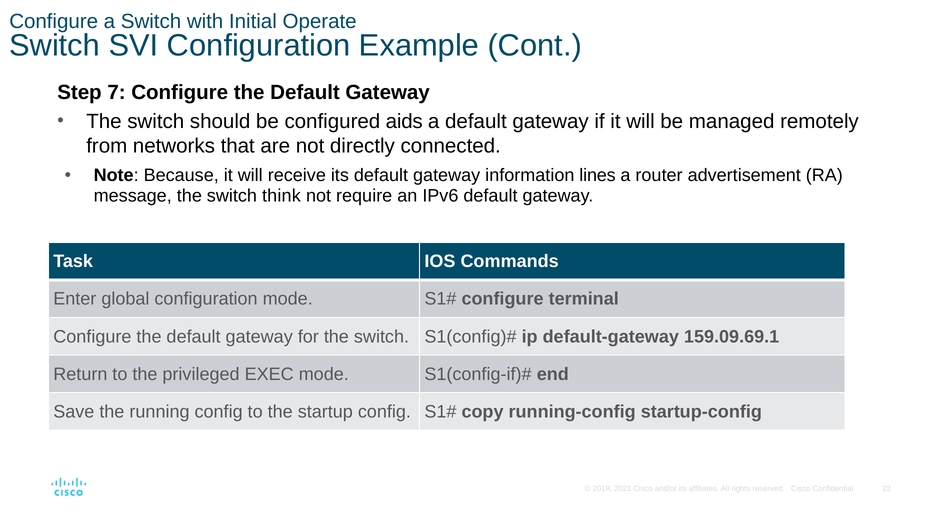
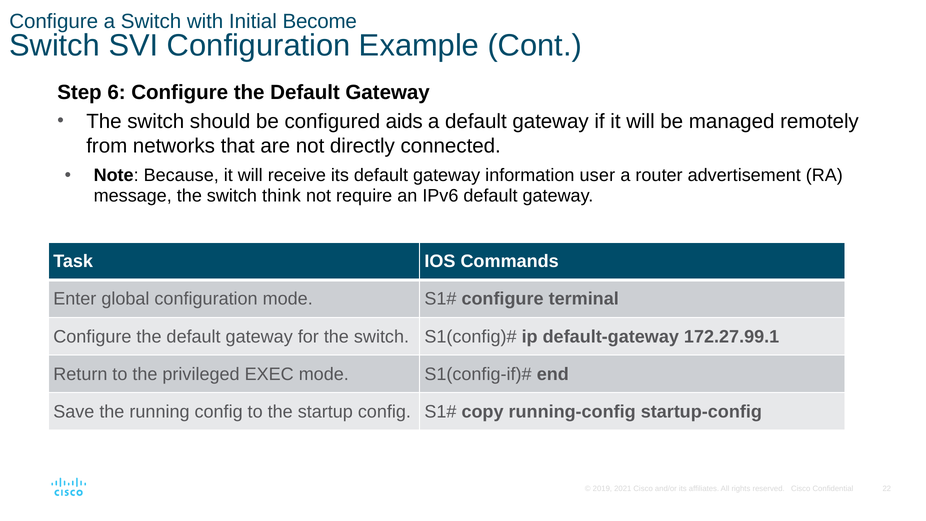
Operate: Operate -> Become
7: 7 -> 6
lines: lines -> user
159.09.69.1: 159.09.69.1 -> 172.27.99.1
